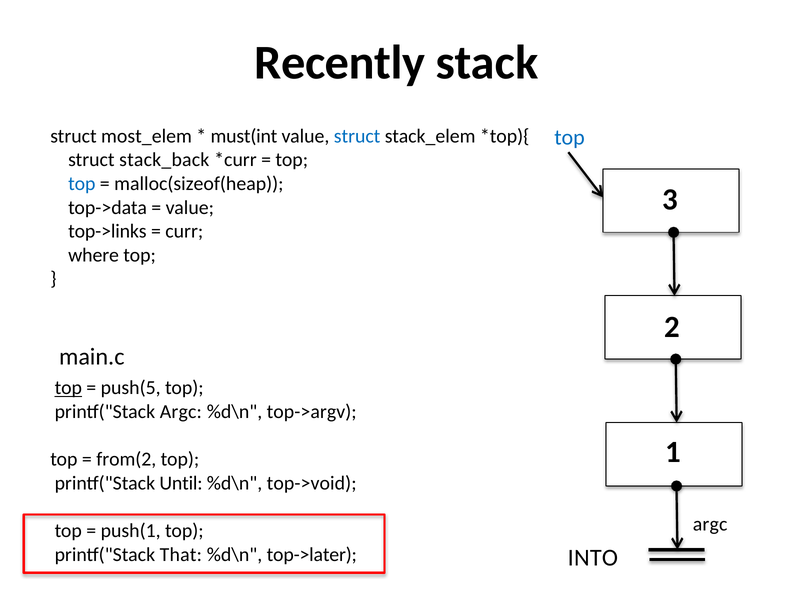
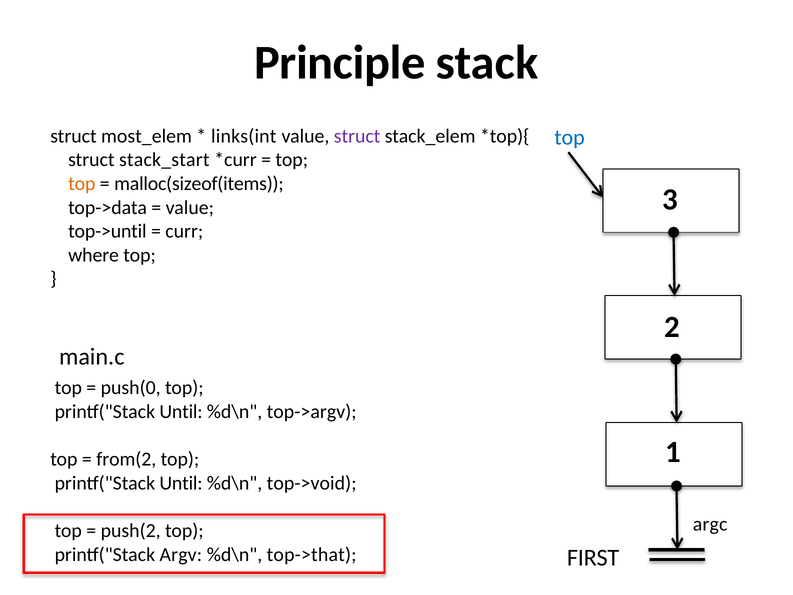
Recently: Recently -> Principle
must(int: must(int -> links(int
struct at (357, 136) colour: blue -> purple
stack_back: stack_back -> stack_start
top at (82, 184) colour: blue -> orange
malloc(sizeof(heap: malloc(sizeof(heap -> malloc(sizeof(items
top->links: top->links -> top->until
top at (68, 388) underline: present -> none
push(5: push(5 -> push(0
Argc at (181, 411): Argc -> Until
push(1: push(1 -> push(2
That: That -> Argv
top->later: top->later -> top->that
INTO: INTO -> FIRST
